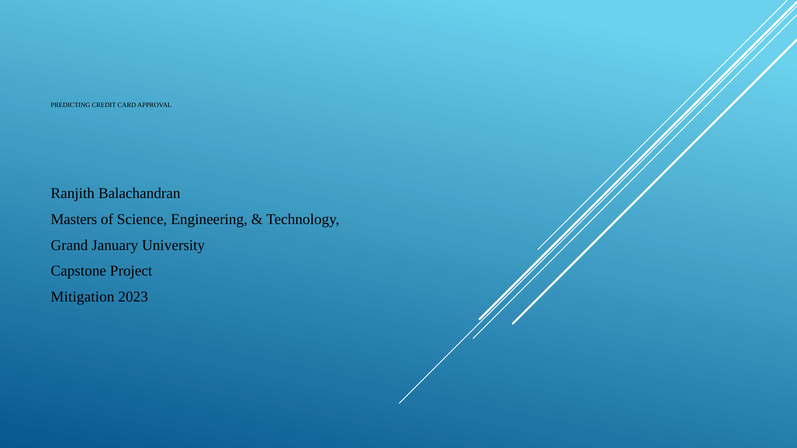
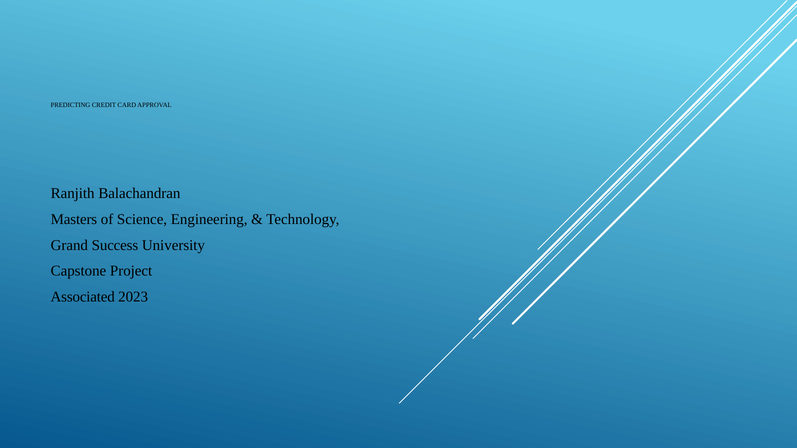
January: January -> Success
Mitigation: Mitigation -> Associated
